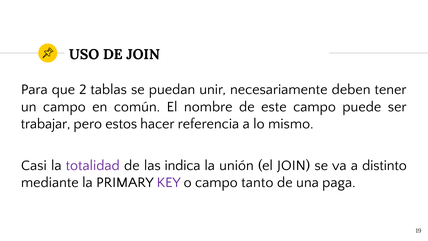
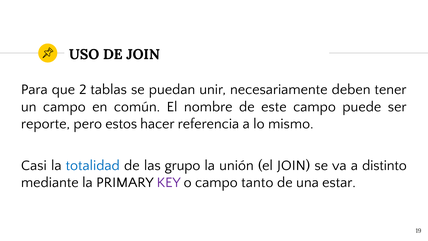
trabajar: trabajar -> reporte
totalidad colour: purple -> blue
indica: indica -> grupo
paga: paga -> estar
